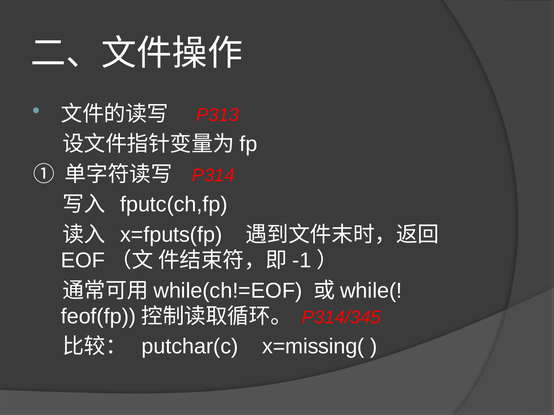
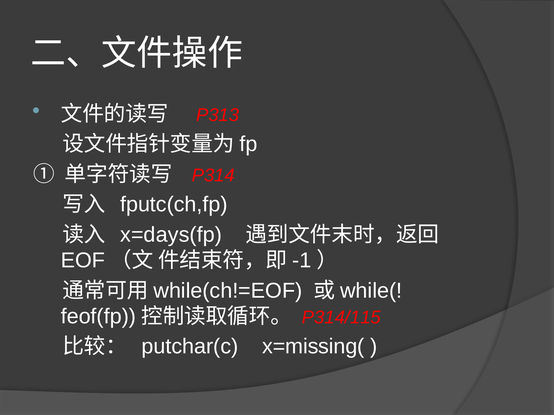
x=fputs(fp: x=fputs(fp -> x=days(fp
P314/345: P314/345 -> P314/115
